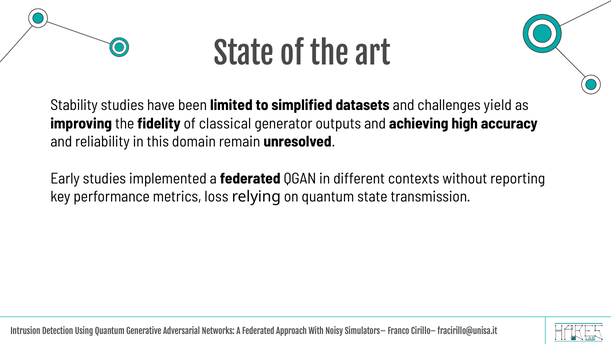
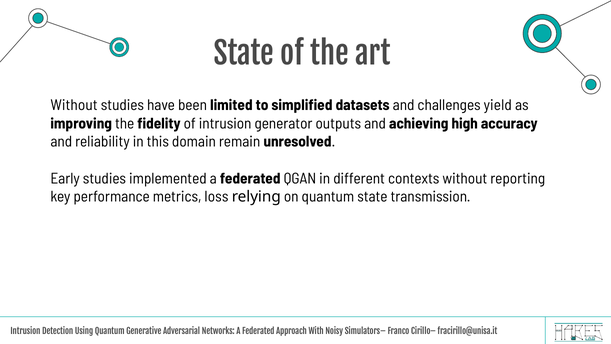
Stability at (74, 105): Stability -> Without
of classical: classical -> intrusion
